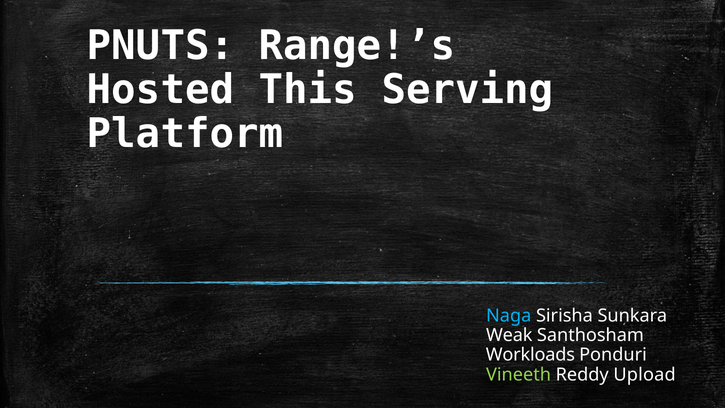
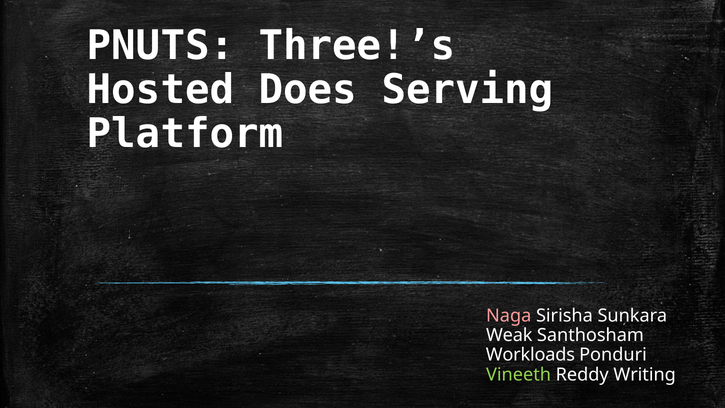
Range!’s: Range!’s -> Three!’s
This: This -> Does
Naga colour: light blue -> pink
Upload: Upload -> Writing
